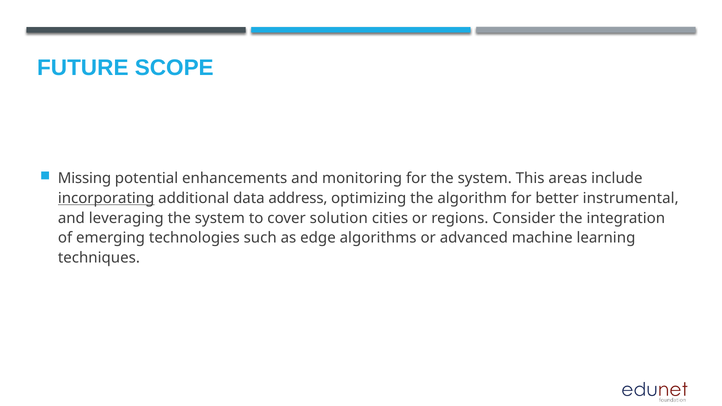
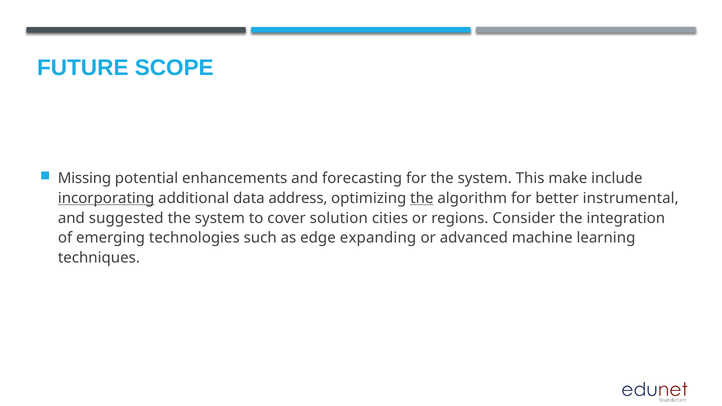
monitoring: monitoring -> forecasting
areas: areas -> make
the at (422, 198) underline: none -> present
leveraging: leveraging -> suggested
algorithms: algorithms -> expanding
